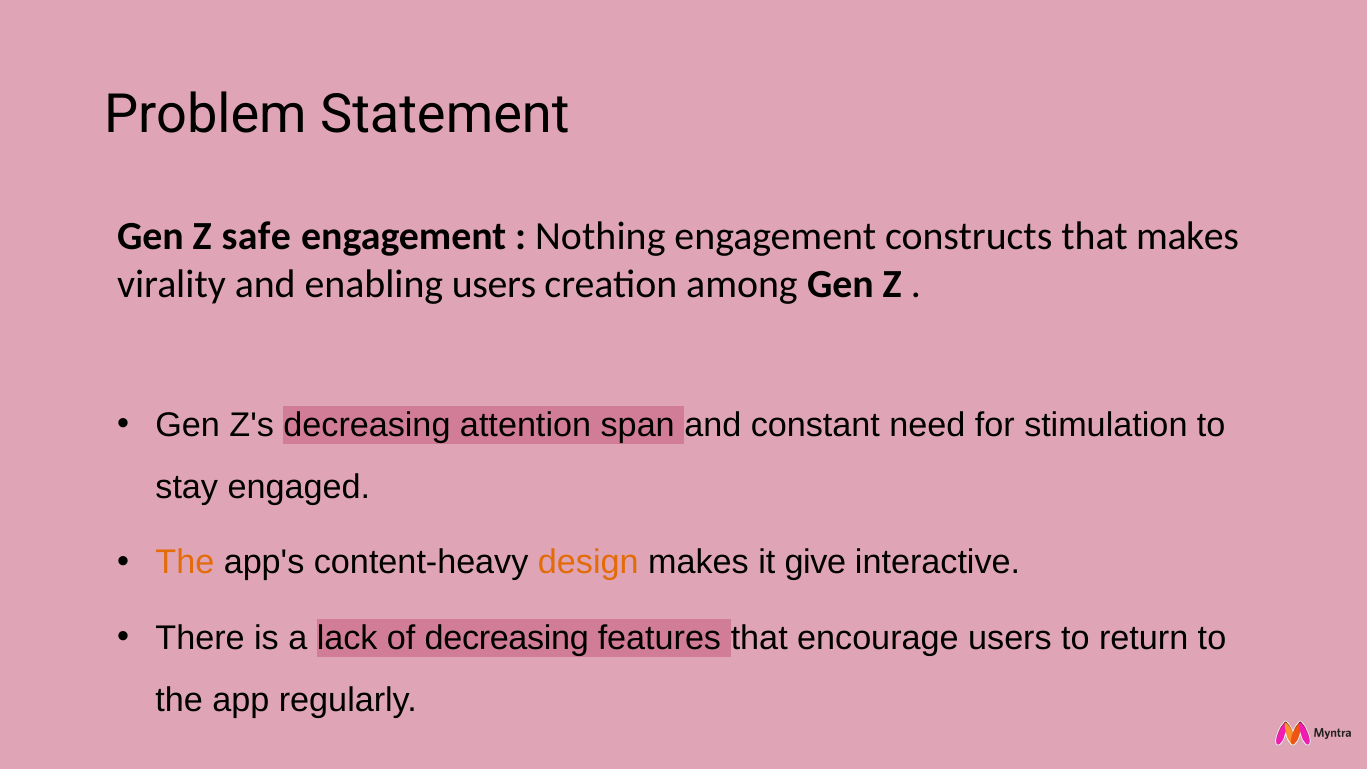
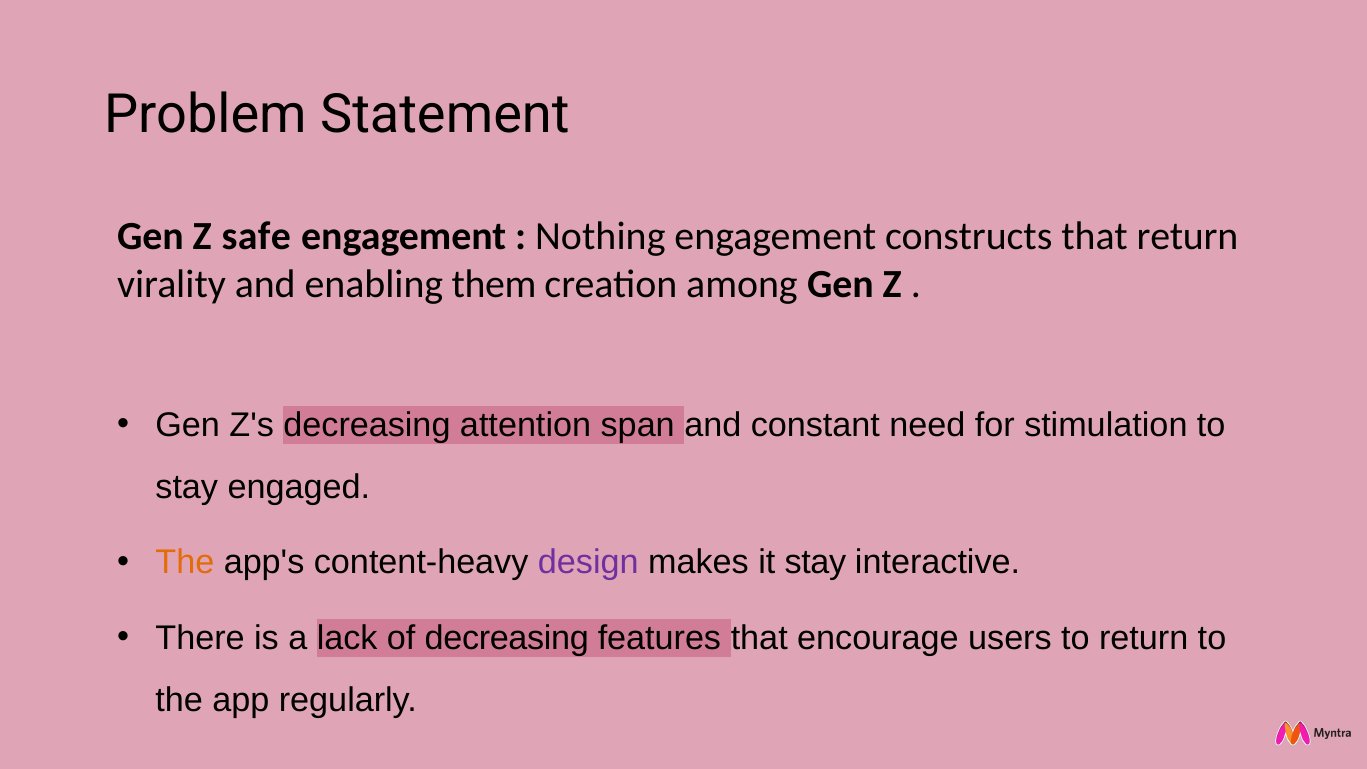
that makes: makes -> return
enabling users: users -> them
design colour: orange -> purple
it give: give -> stay
